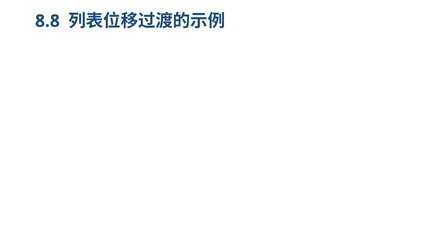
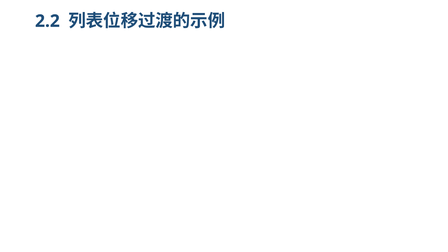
8.8: 8.8 -> 2.2
